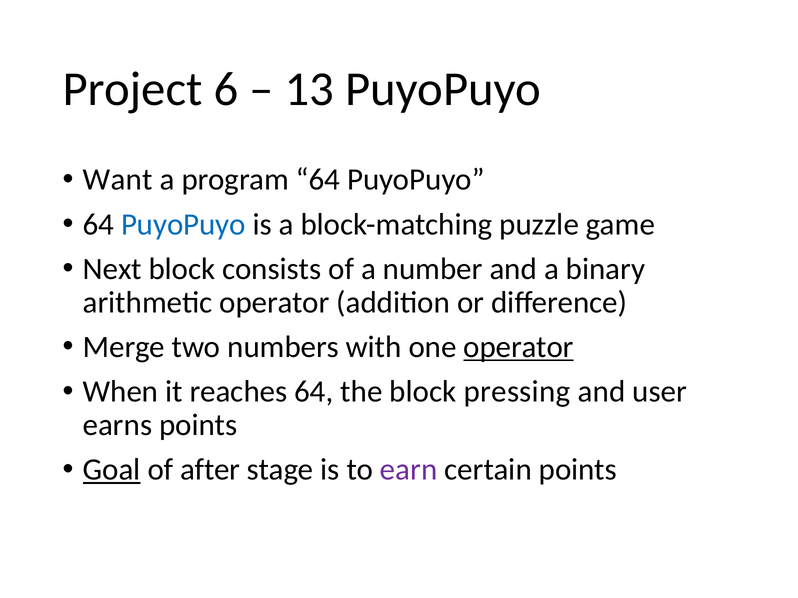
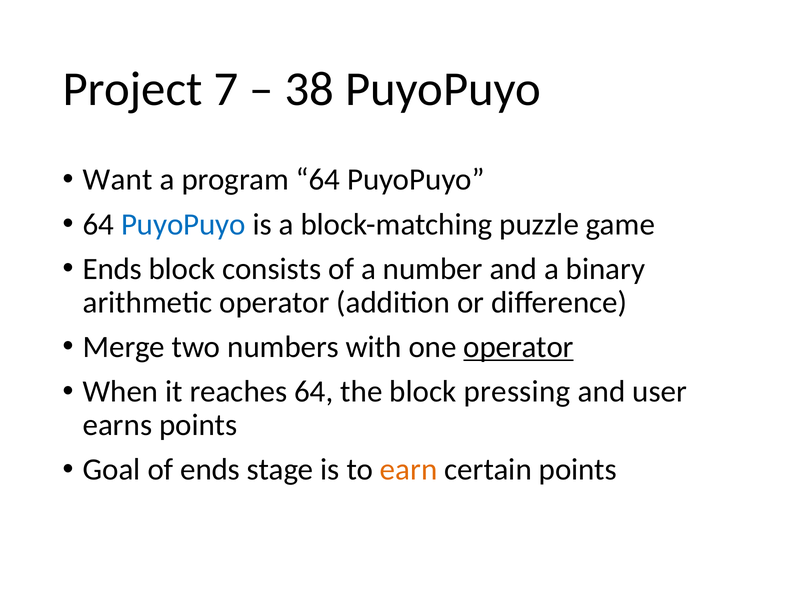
6: 6 -> 7
13: 13 -> 38
Next at (112, 269): Next -> Ends
Goal underline: present -> none
of after: after -> ends
earn colour: purple -> orange
